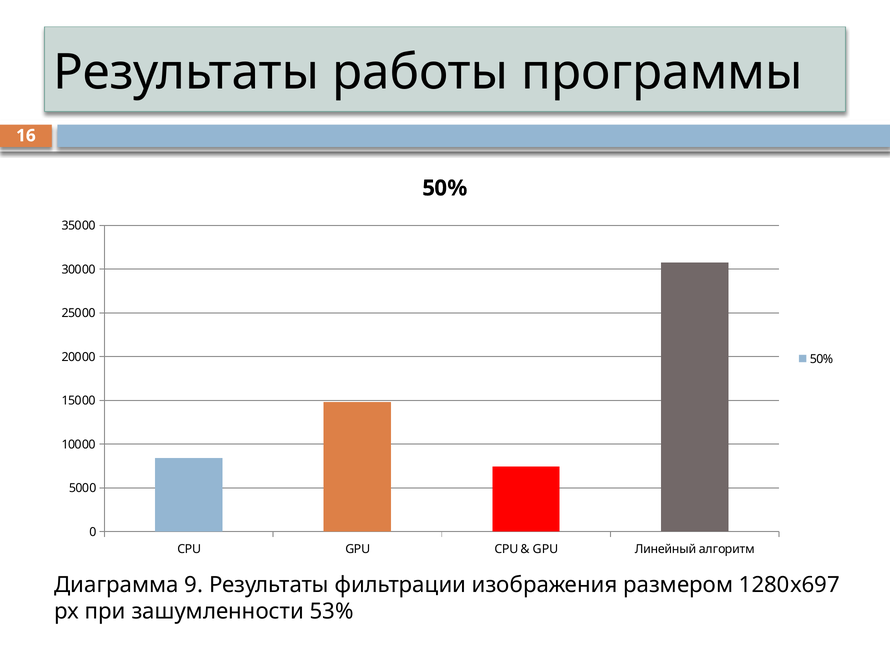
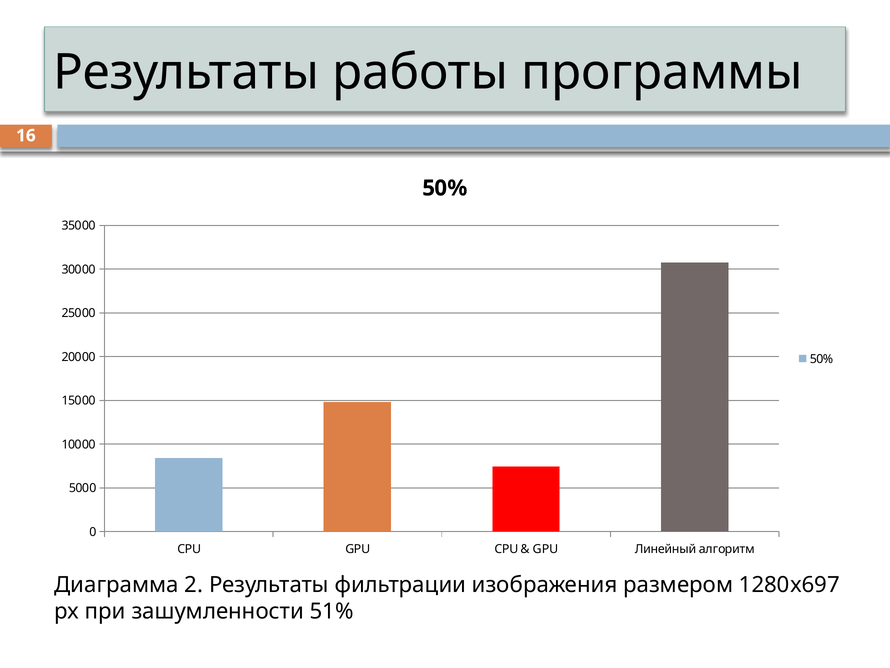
9: 9 -> 2
53%: 53% -> 51%
